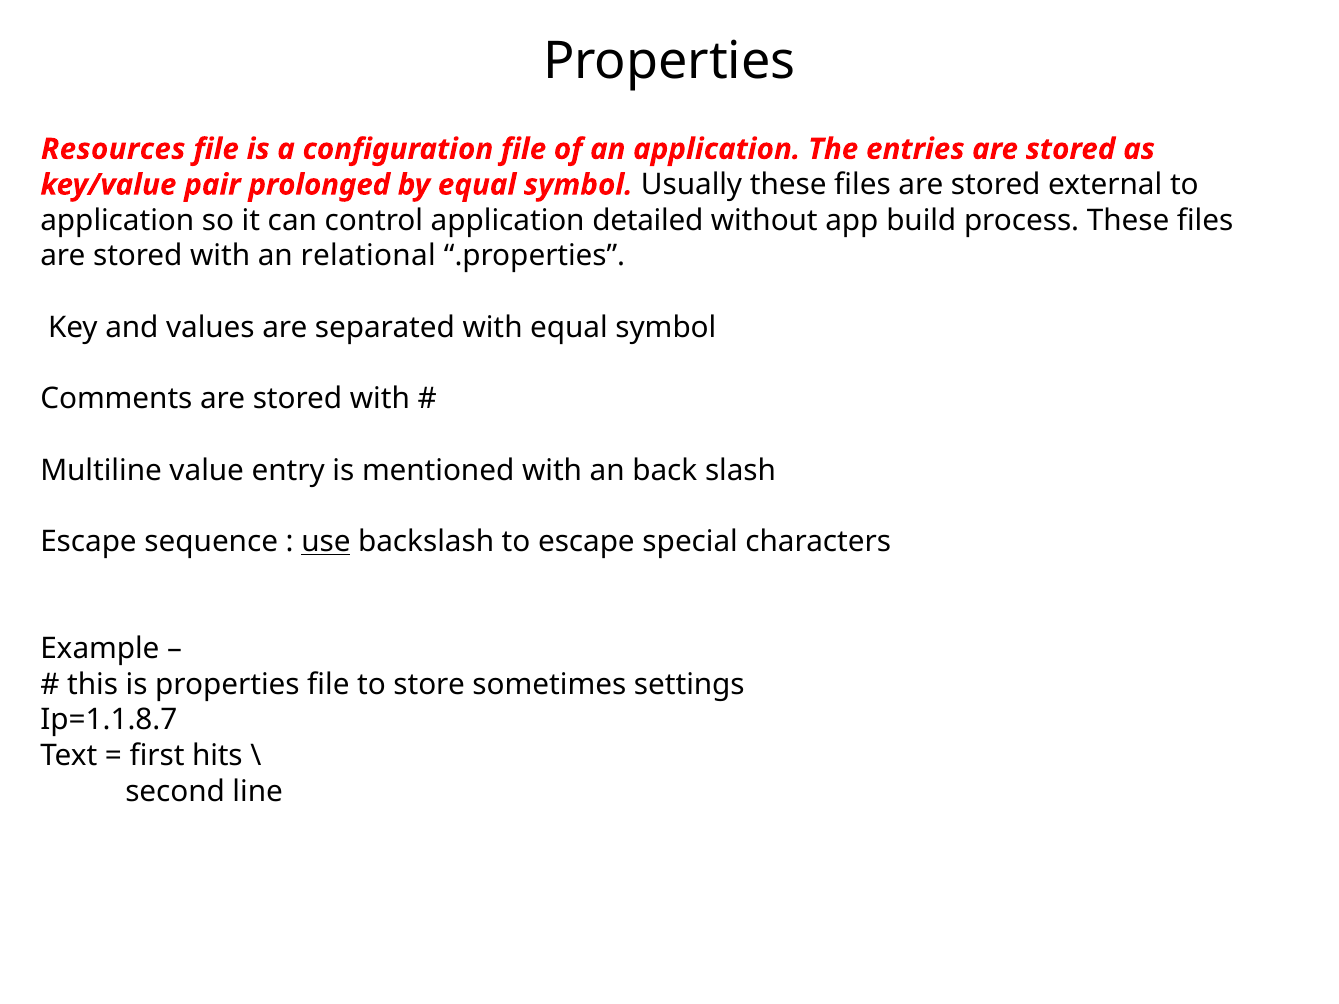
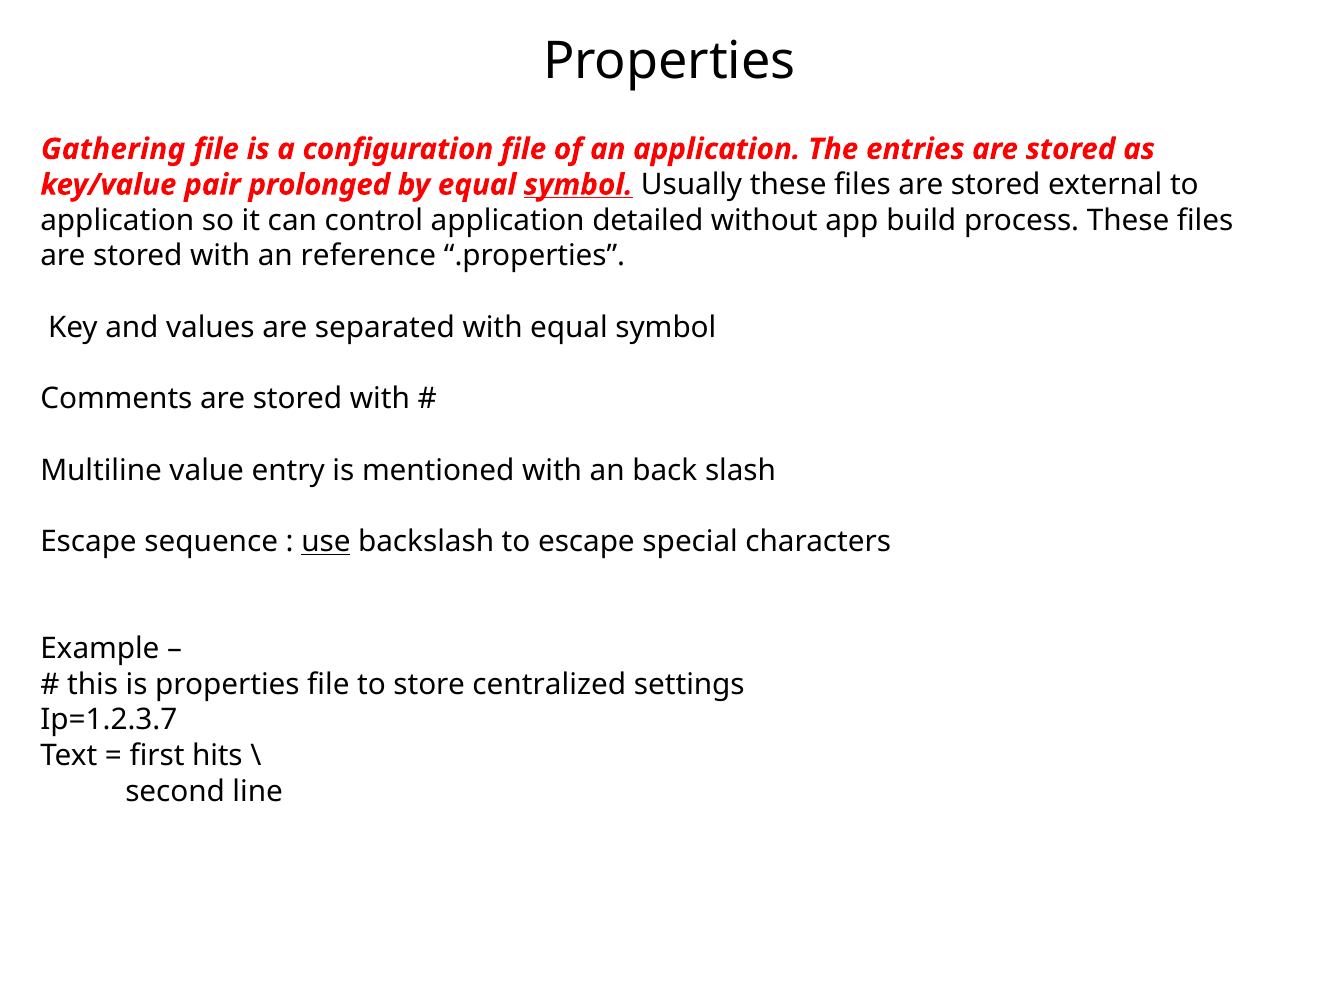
Resources: Resources -> Gathering
symbol at (578, 185) underline: none -> present
relational: relational -> reference
sometimes: sometimes -> centralized
Ip=1.1.8.7: Ip=1.1.8.7 -> Ip=1.2.3.7
